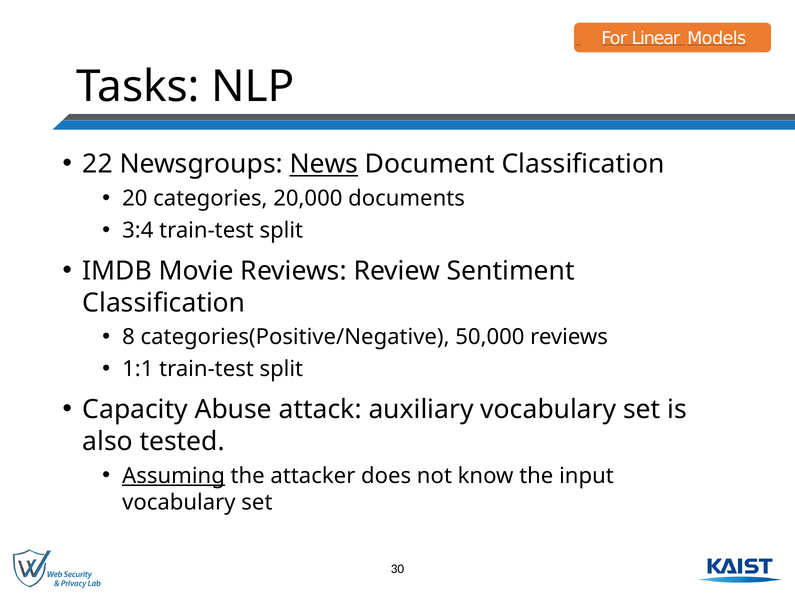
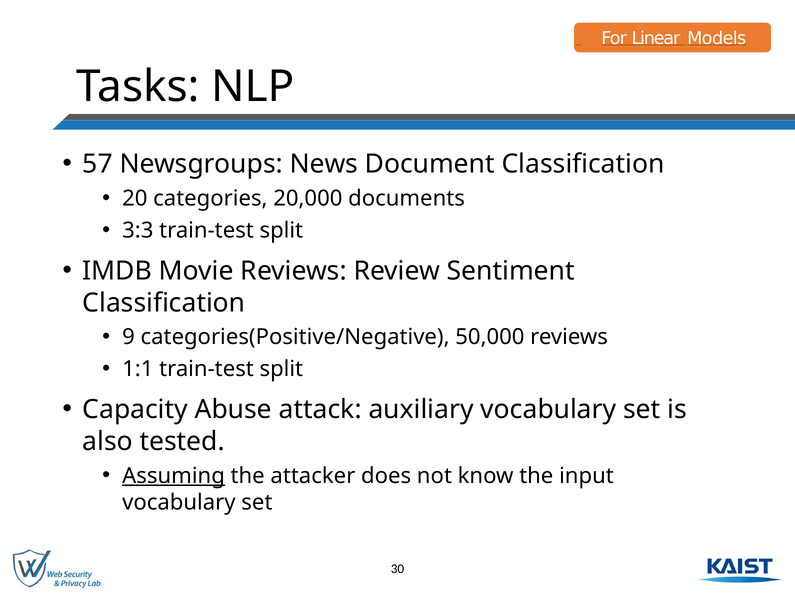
22: 22 -> 57
News underline: present -> none
3:4: 3:4 -> 3:3
8: 8 -> 9
